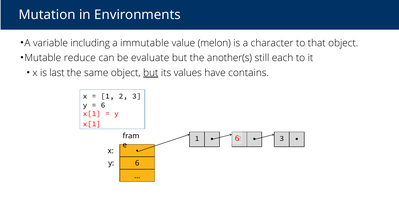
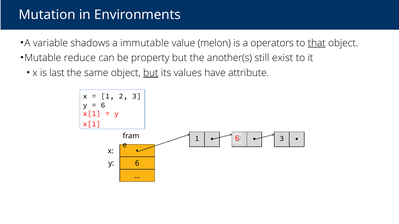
including: including -> shadows
character: character -> operators
that underline: none -> present
evaluate: evaluate -> property
each: each -> exist
contains: contains -> attribute
